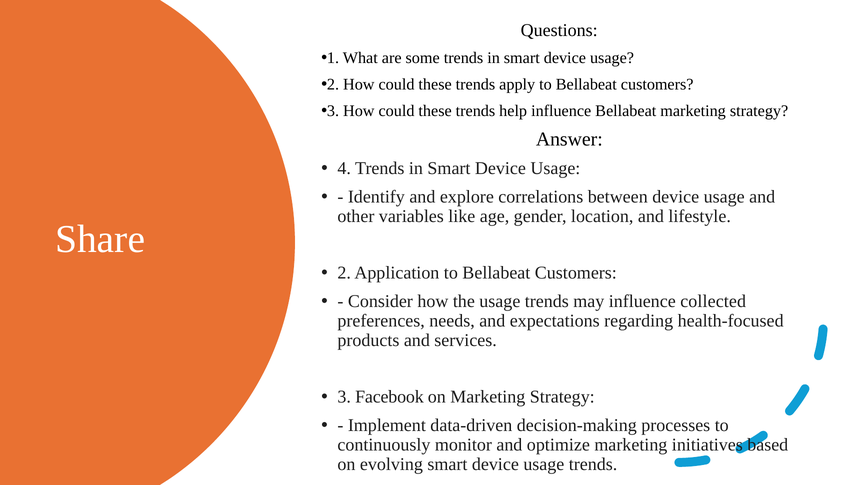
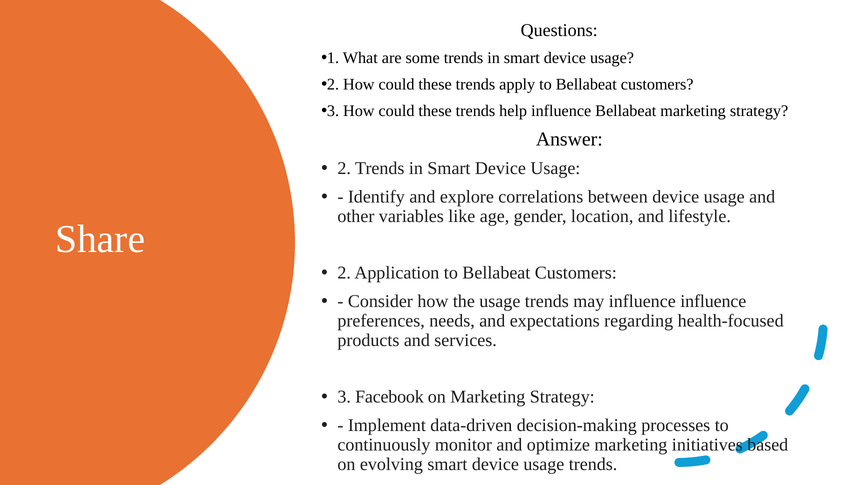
4 at (344, 169): 4 -> 2
influence collected: collected -> influence
